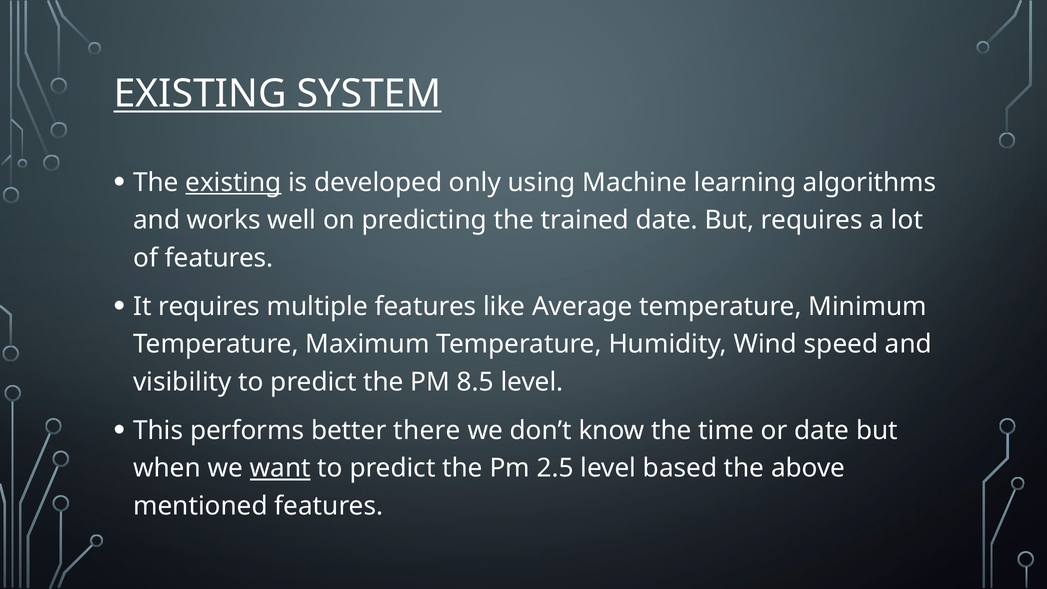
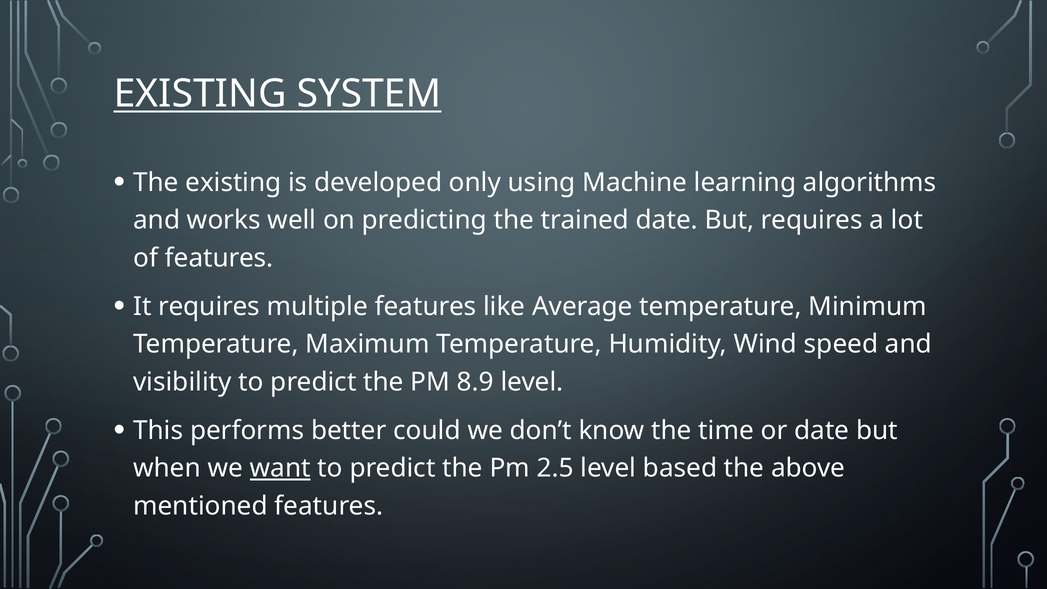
existing at (233, 183) underline: present -> none
8.5: 8.5 -> 8.9
there: there -> could
